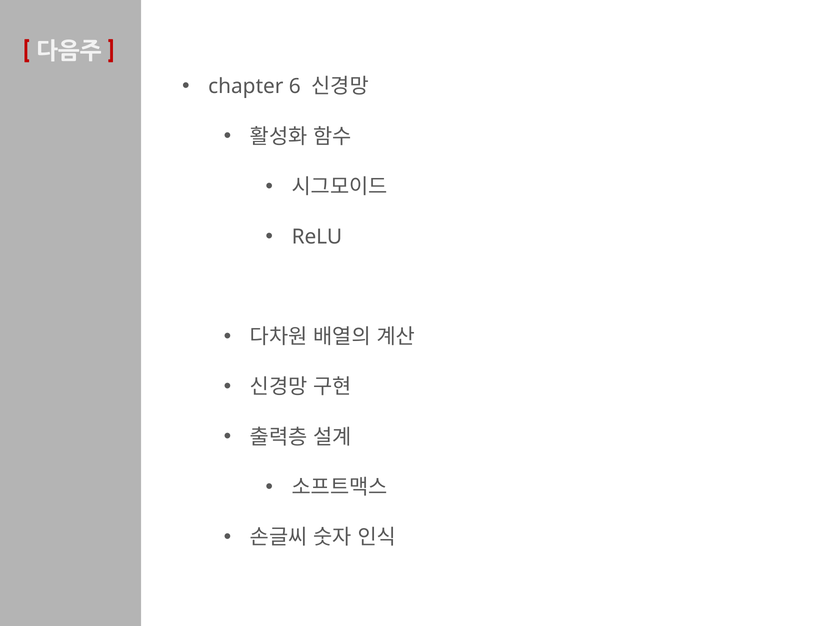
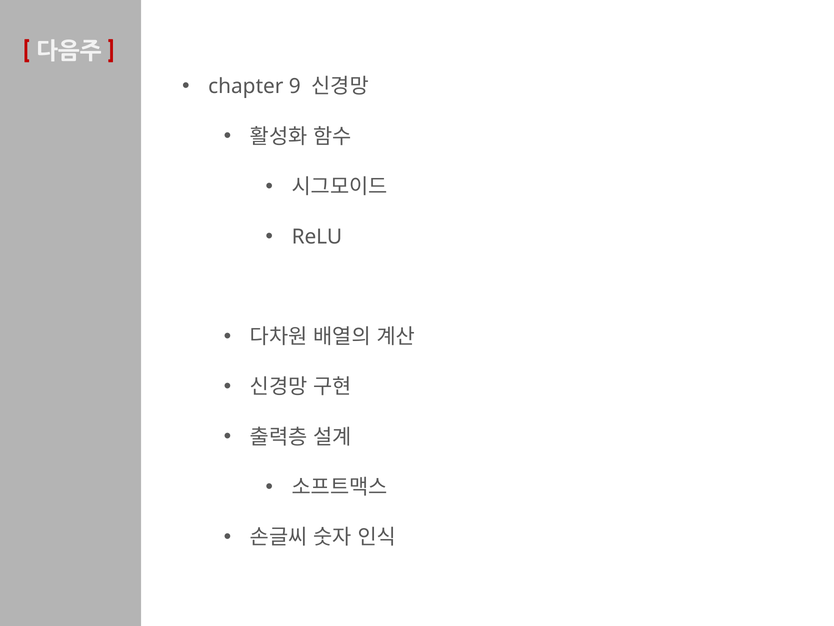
6: 6 -> 9
